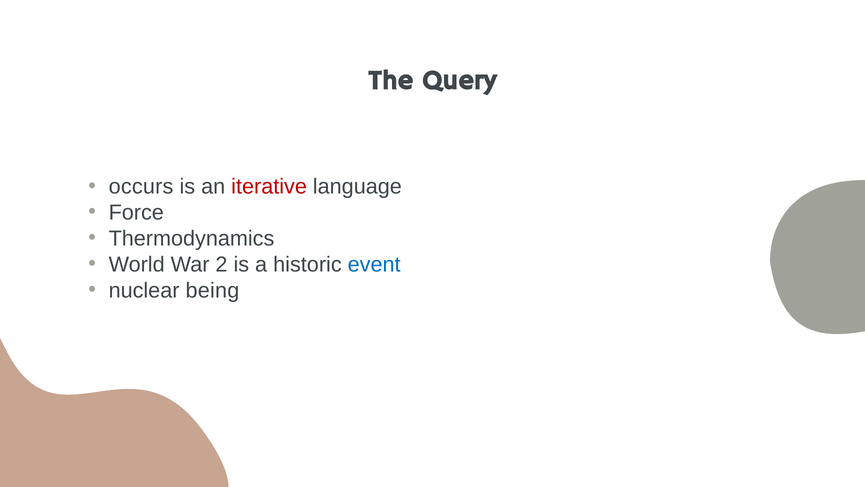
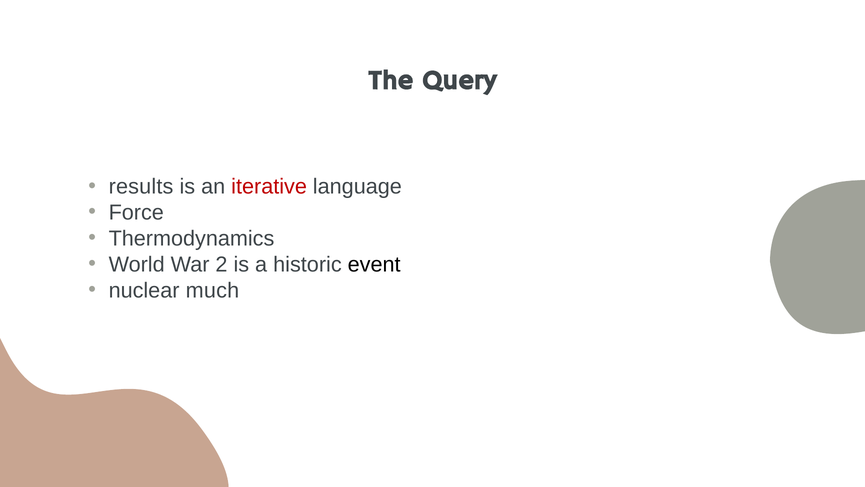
occurs: occurs -> results
event colour: blue -> black
being: being -> much
